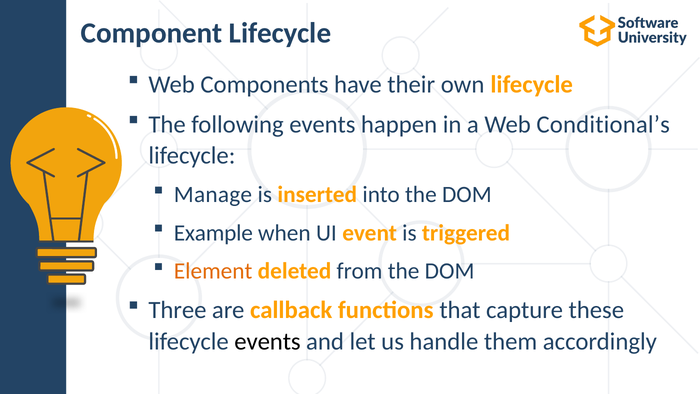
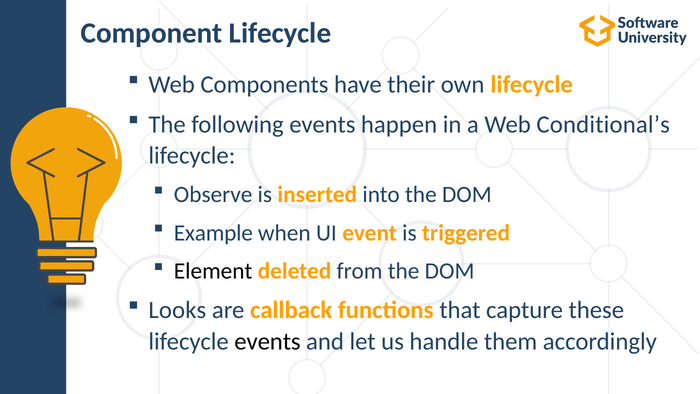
Manage: Manage -> Observe
Element colour: orange -> black
Three: Three -> Looks
